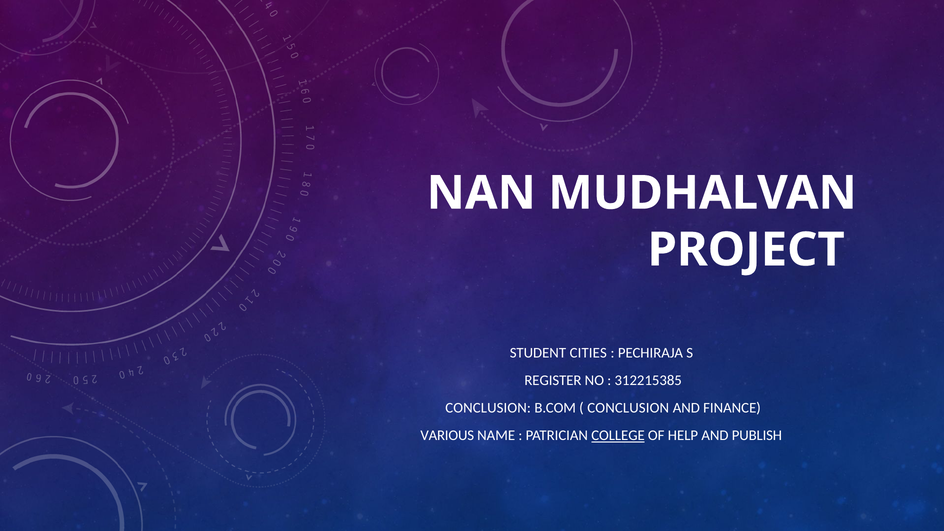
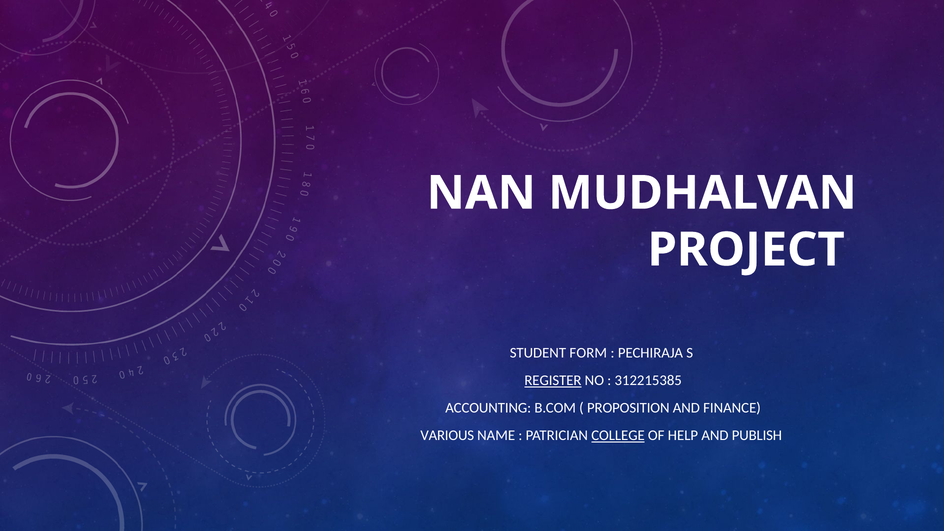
CITIES: CITIES -> FORM
REGISTER underline: none -> present
CONCLUSION at (488, 408): CONCLUSION -> ACCOUNTING
CONCLUSION at (628, 408): CONCLUSION -> PROPOSITION
